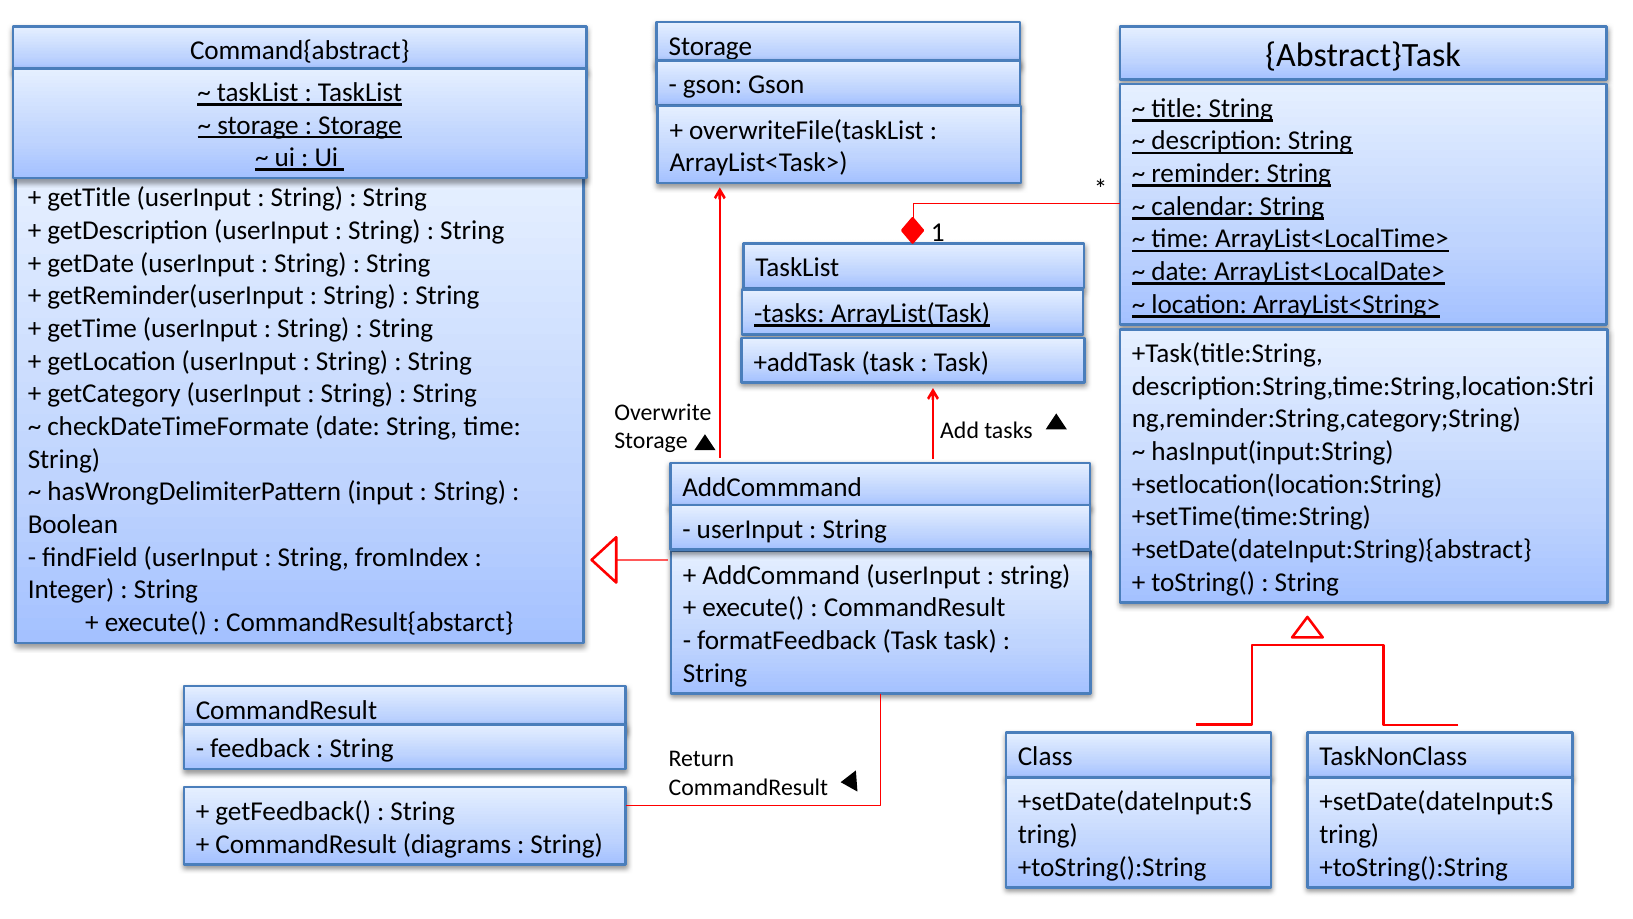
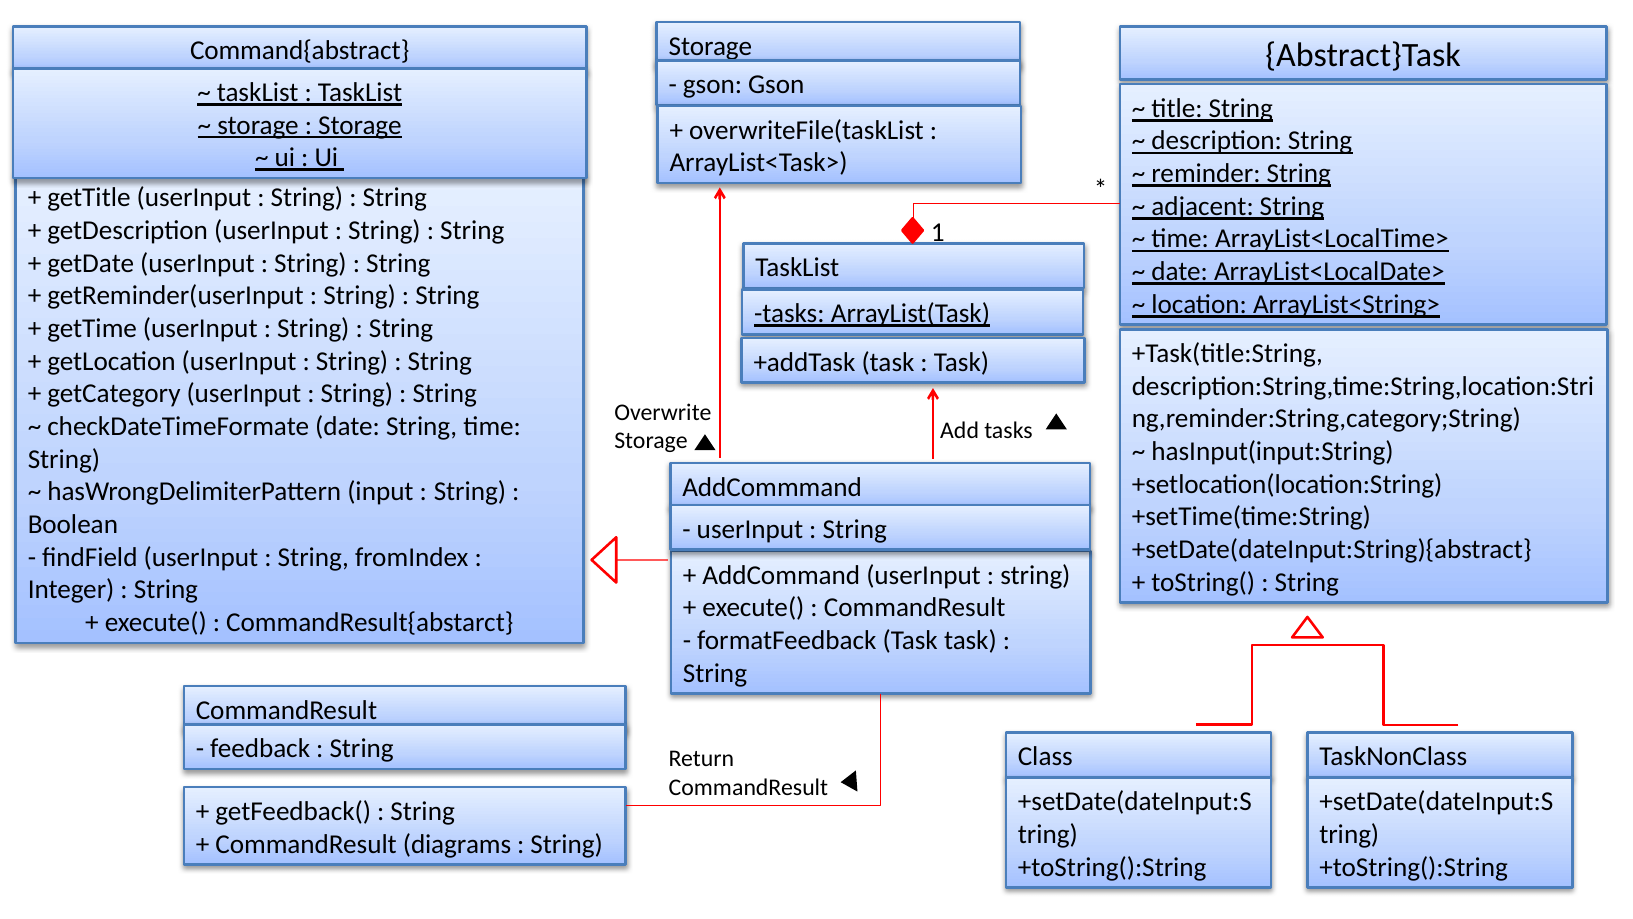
calendar: calendar -> adjacent
